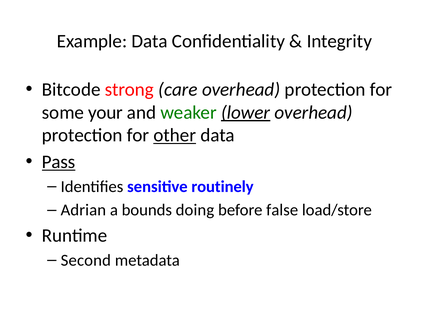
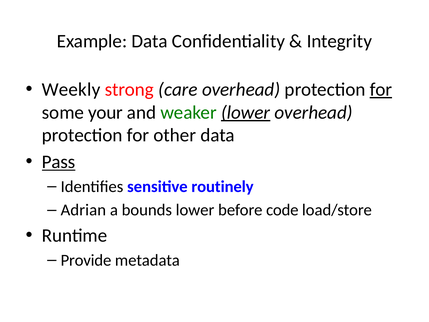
Bitcode: Bitcode -> Weekly
for at (381, 89) underline: none -> present
other underline: present -> none
bounds doing: doing -> lower
false: false -> code
Second: Second -> Provide
